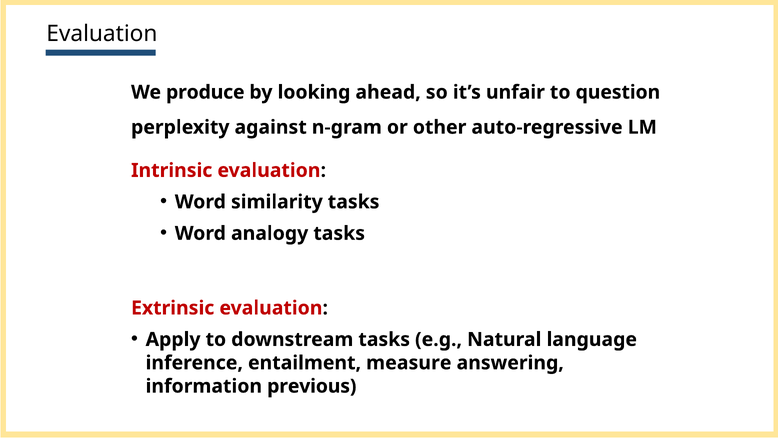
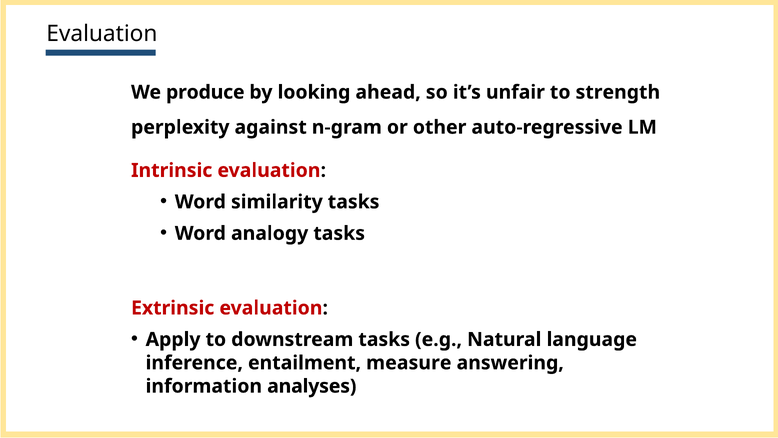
question: question -> strength
previous: previous -> analyses
